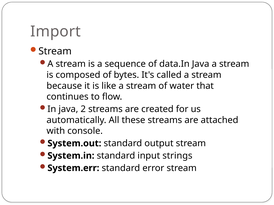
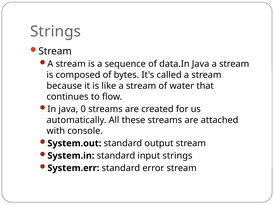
Import at (56, 32): Import -> Strings
2: 2 -> 0
